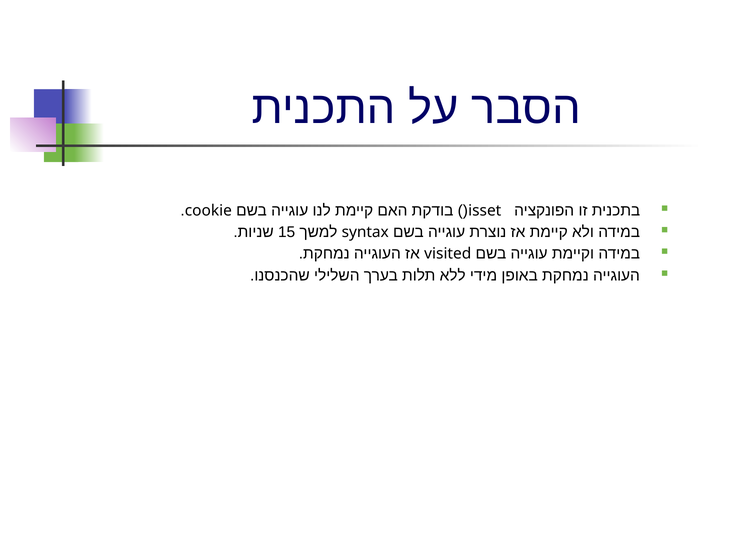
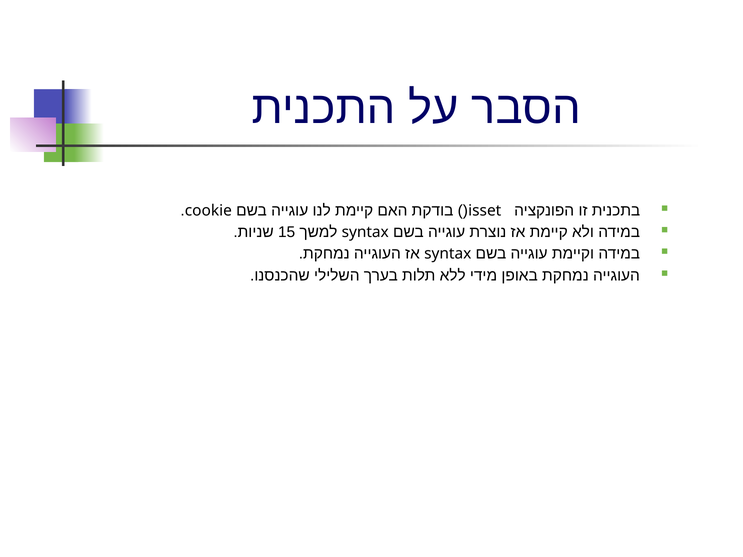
visited at (448, 254): visited -> syntax
